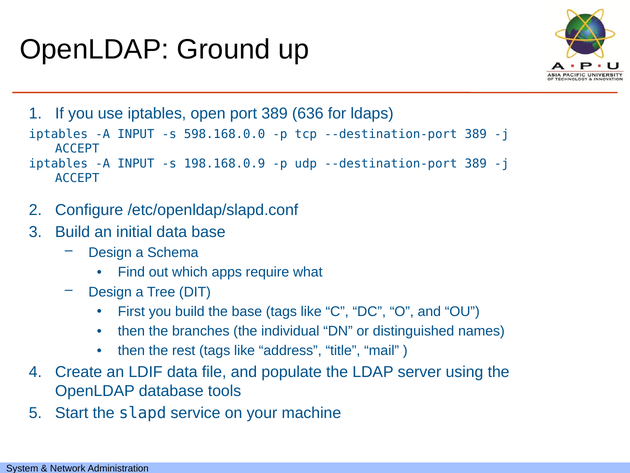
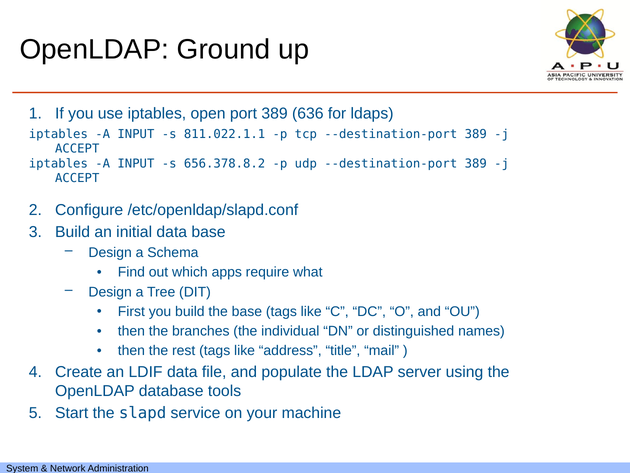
598.168.0.0: 598.168.0.0 -> 811.022.1.1
198.168.0.9: 198.168.0.9 -> 656.378.8.2
